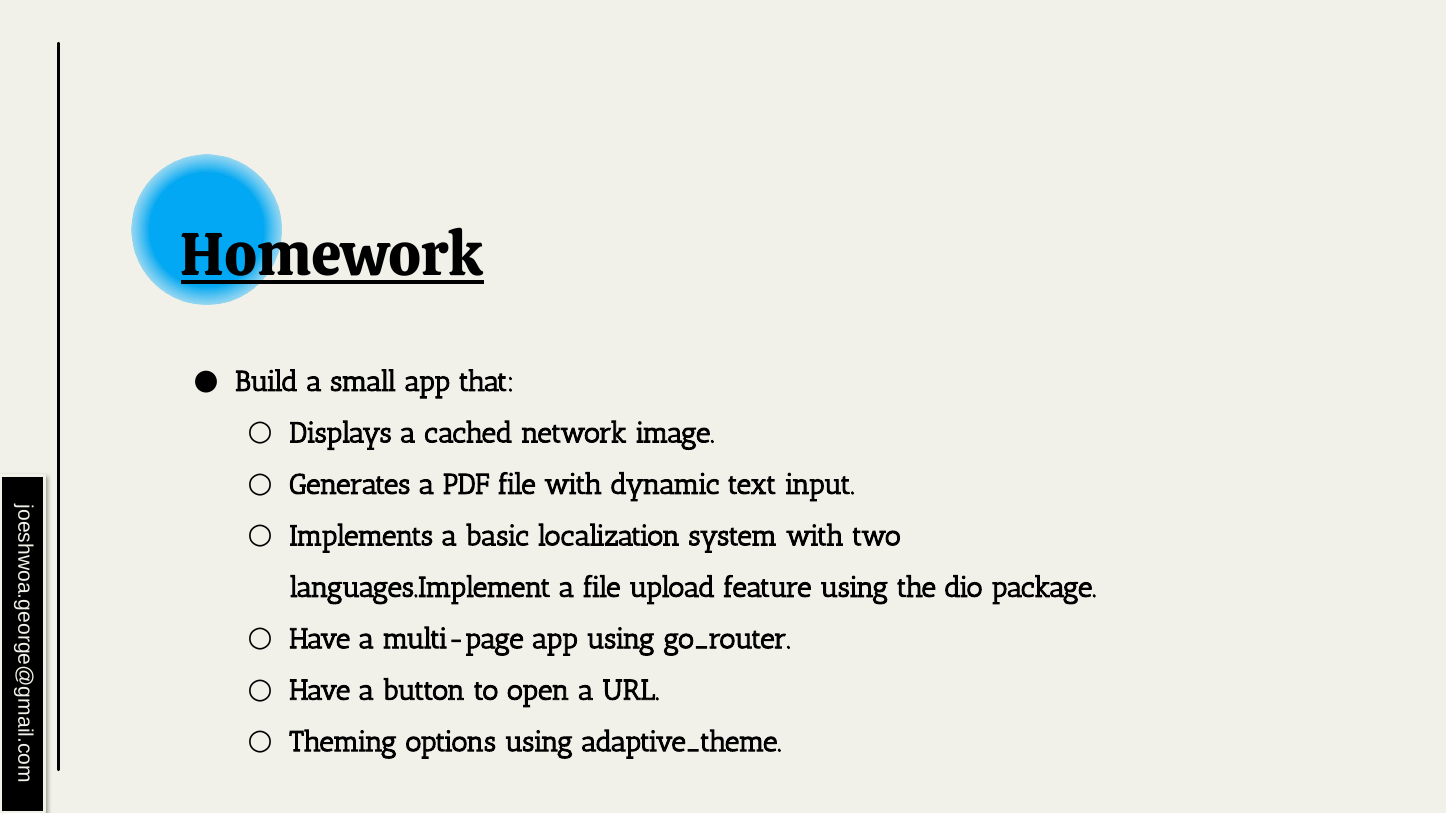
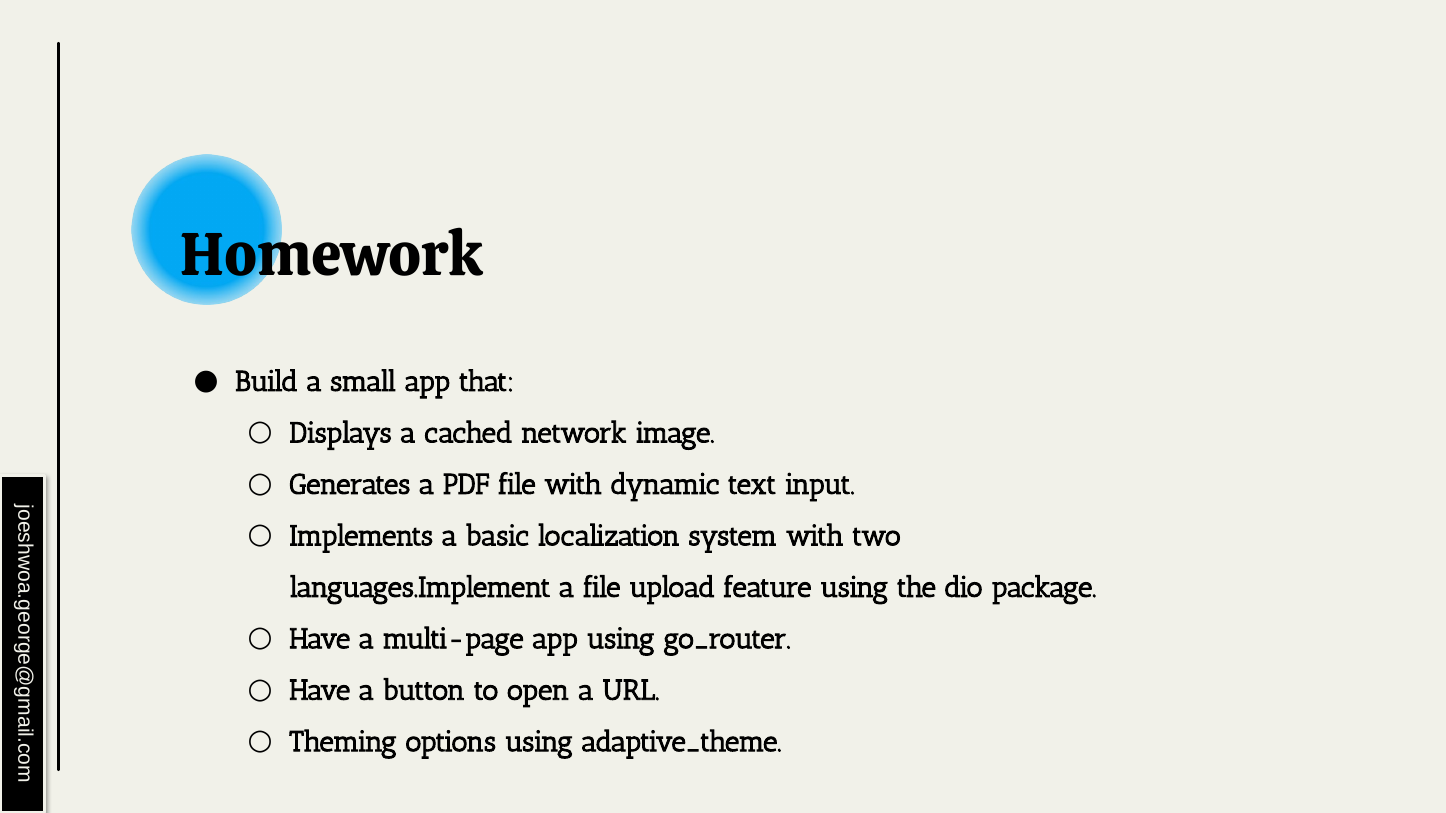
Homework underline: present -> none
